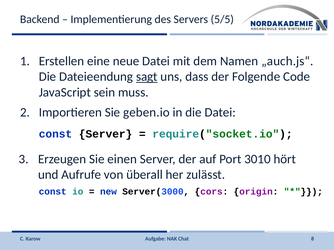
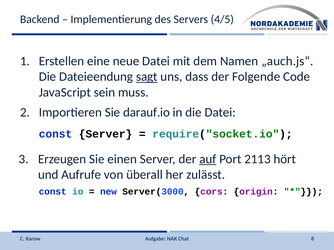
5/5: 5/5 -> 4/5
geben.io: geben.io -> darauf.io
auf underline: none -> present
3010: 3010 -> 2113
